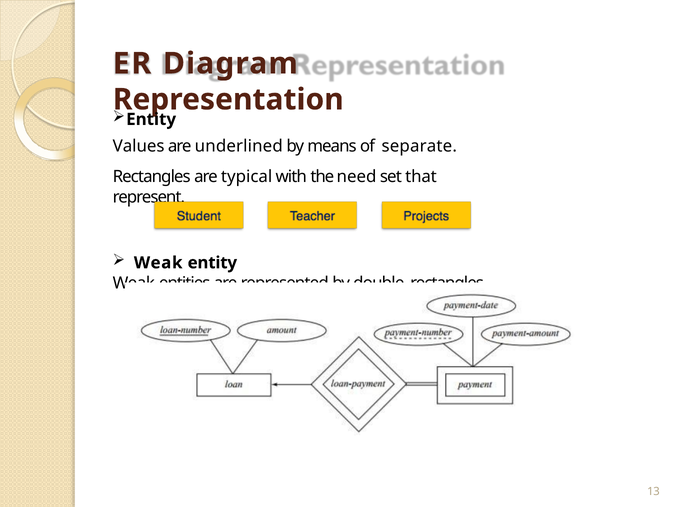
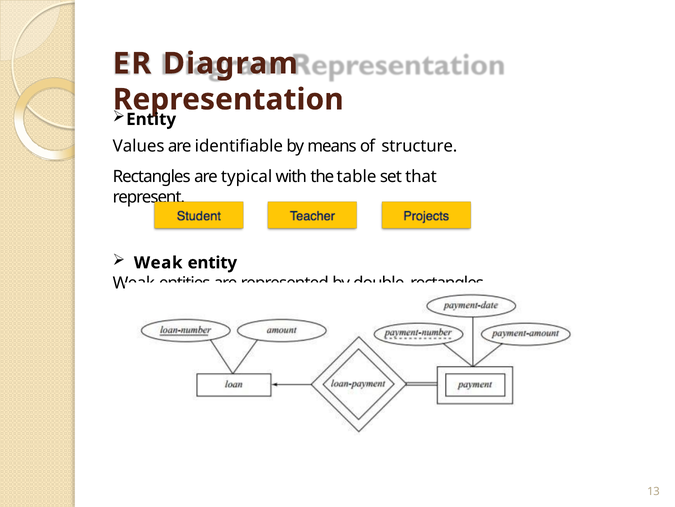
underlined: underlined -> identifiable
separate: separate -> structure
need: need -> table
